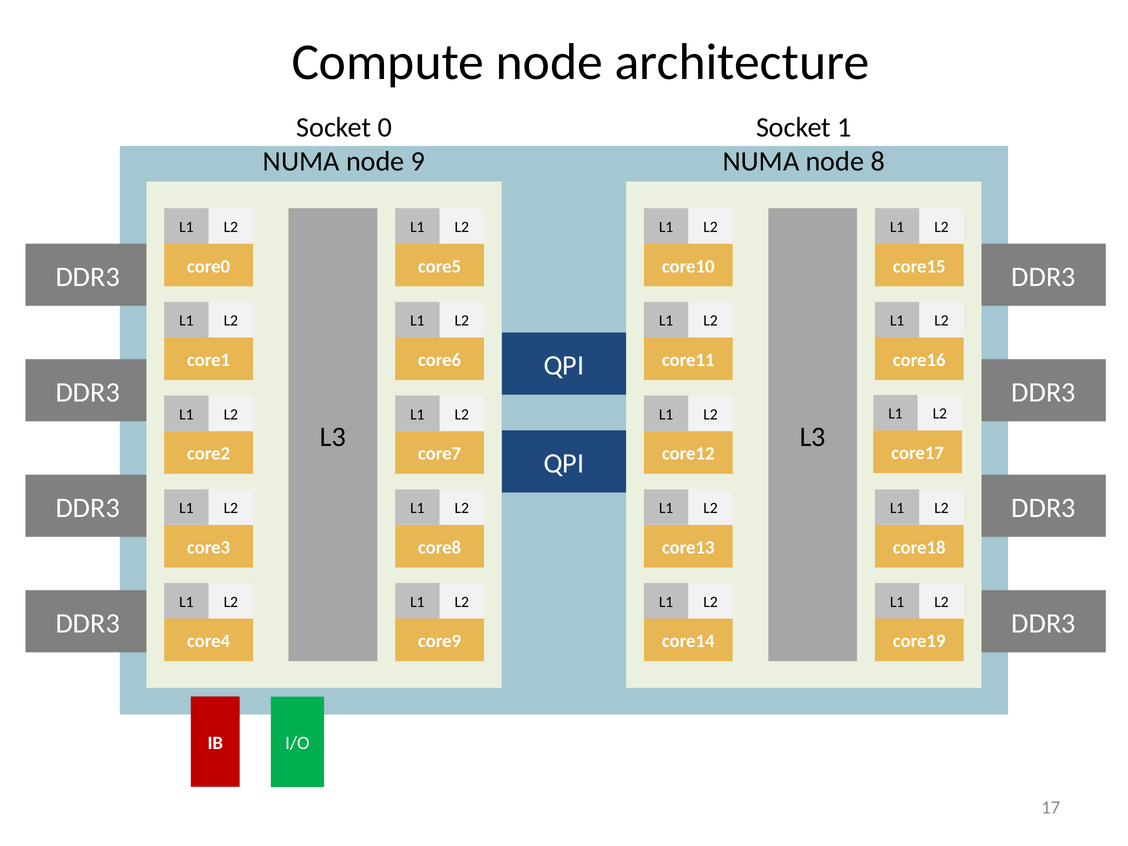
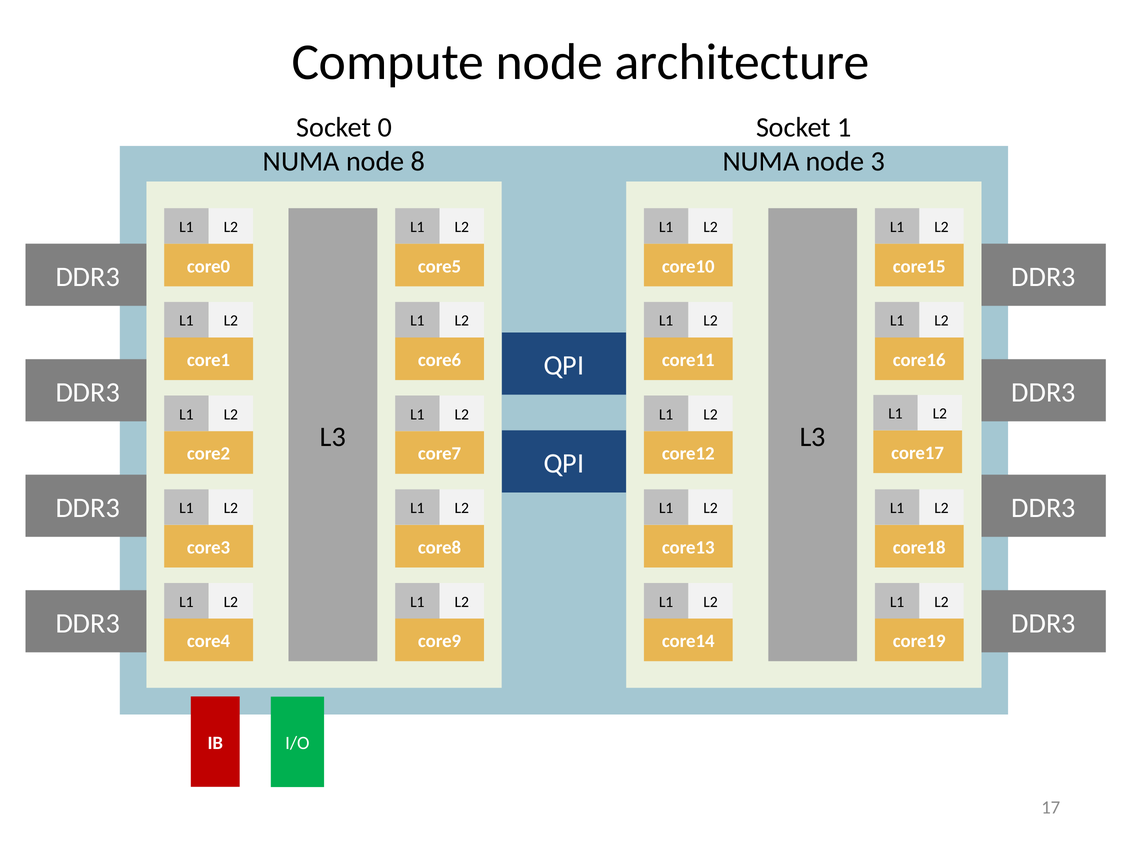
9: 9 -> 8
8: 8 -> 3
